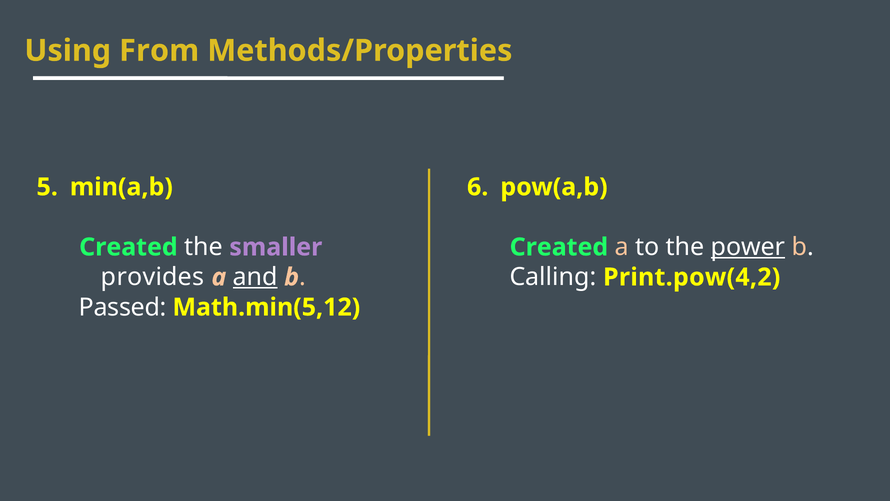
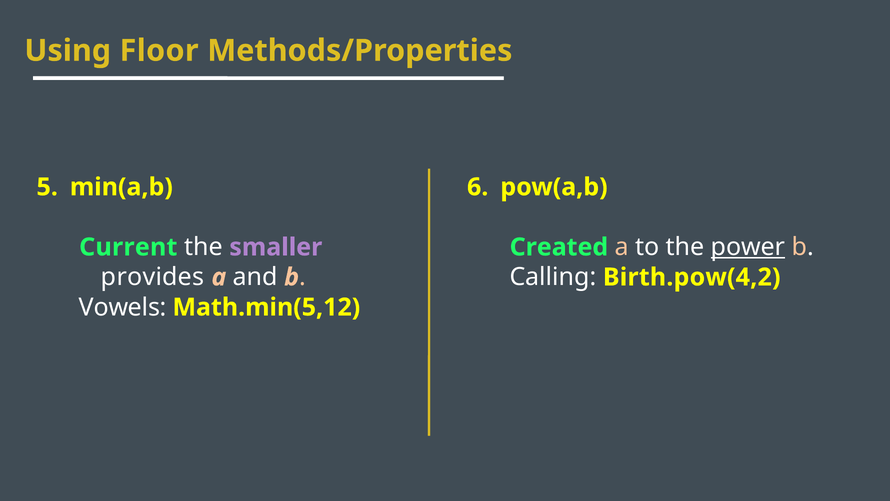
From: From -> Floor
Created at (128, 247): Created -> Current
and underline: present -> none
Print.pow(4,2: Print.pow(4,2 -> Birth.pow(4,2
Passed: Passed -> Vowels
